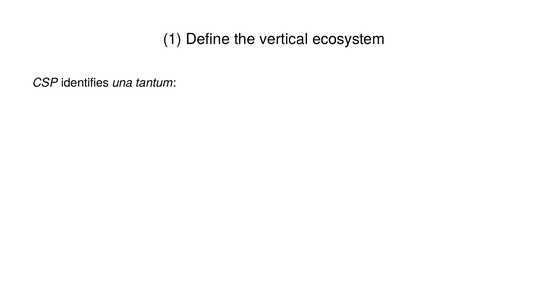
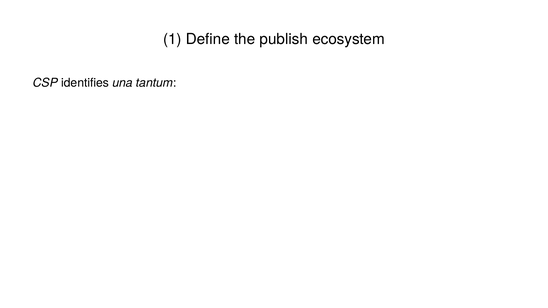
vertical: vertical -> publish
